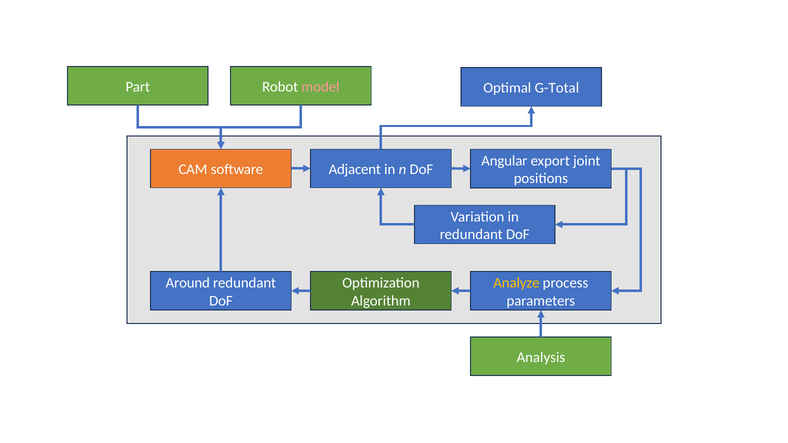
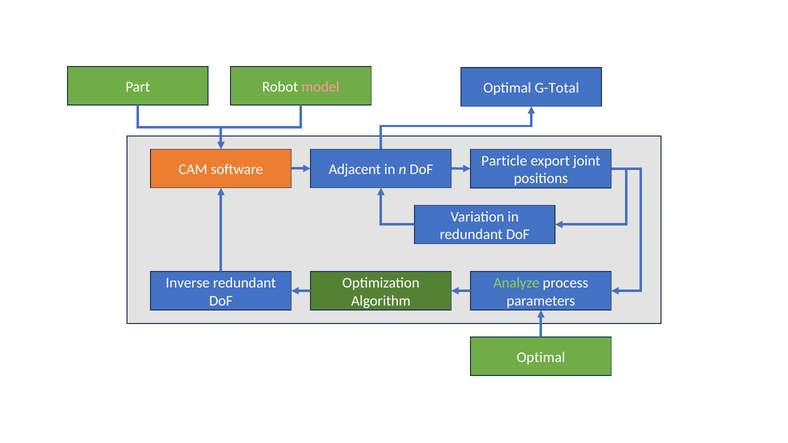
Angular: Angular -> Particle
Around: Around -> Inverse
Analyze colour: yellow -> light green
Analysis at (541, 357): Analysis -> Optimal
